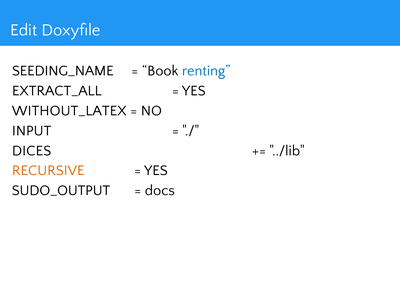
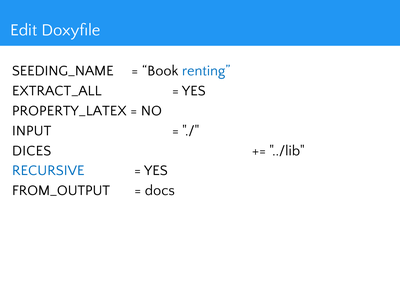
WITHOUT_LATEX: WITHOUT_LATEX -> PROPERTY_LATEX
RECURSIVE colour: orange -> blue
SUDO_OUTPUT: SUDO_OUTPUT -> FROM_OUTPUT
